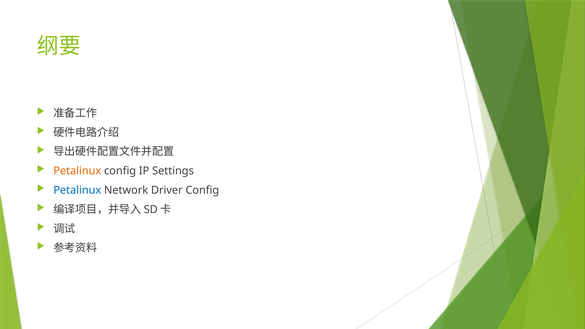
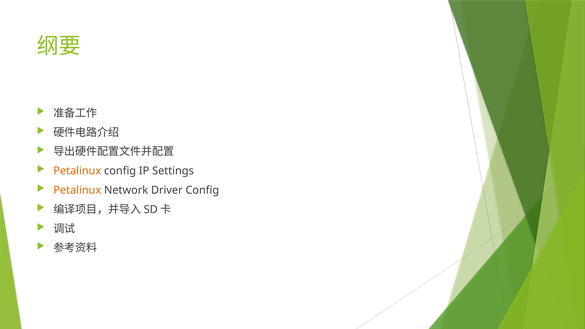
Petalinux at (77, 190) colour: blue -> orange
